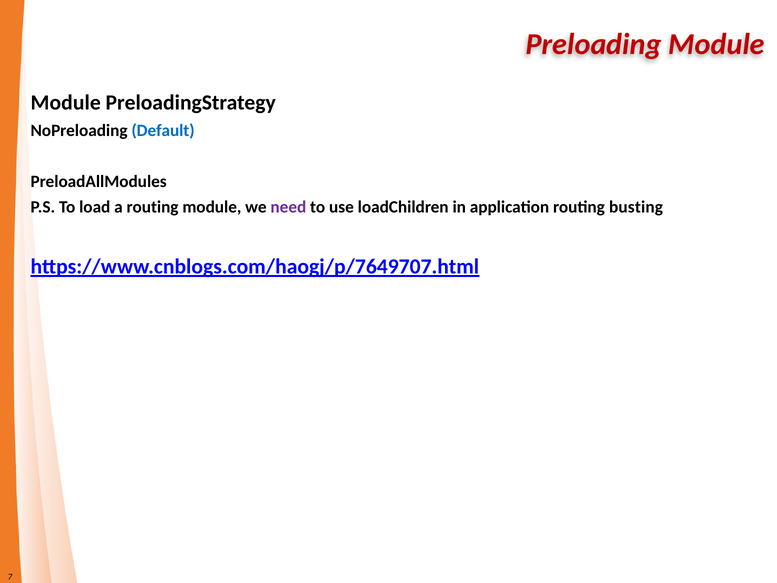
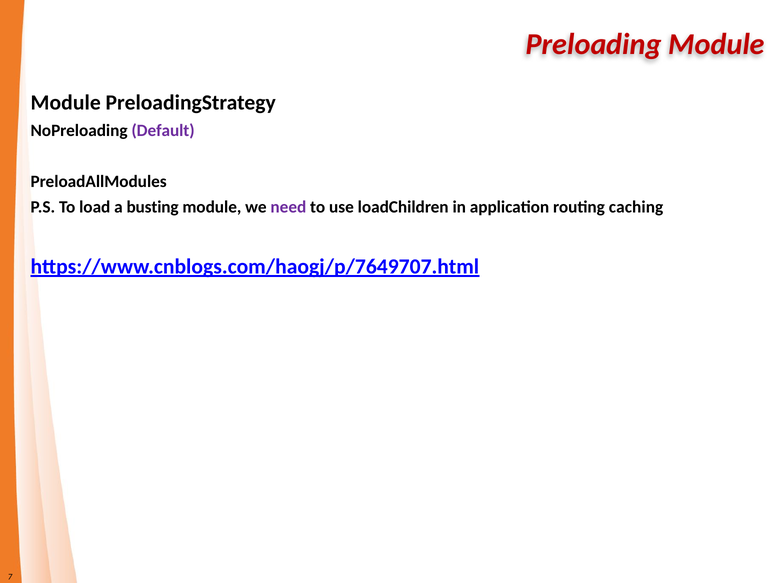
Default colour: blue -> purple
a routing: routing -> busting
busting: busting -> caching
